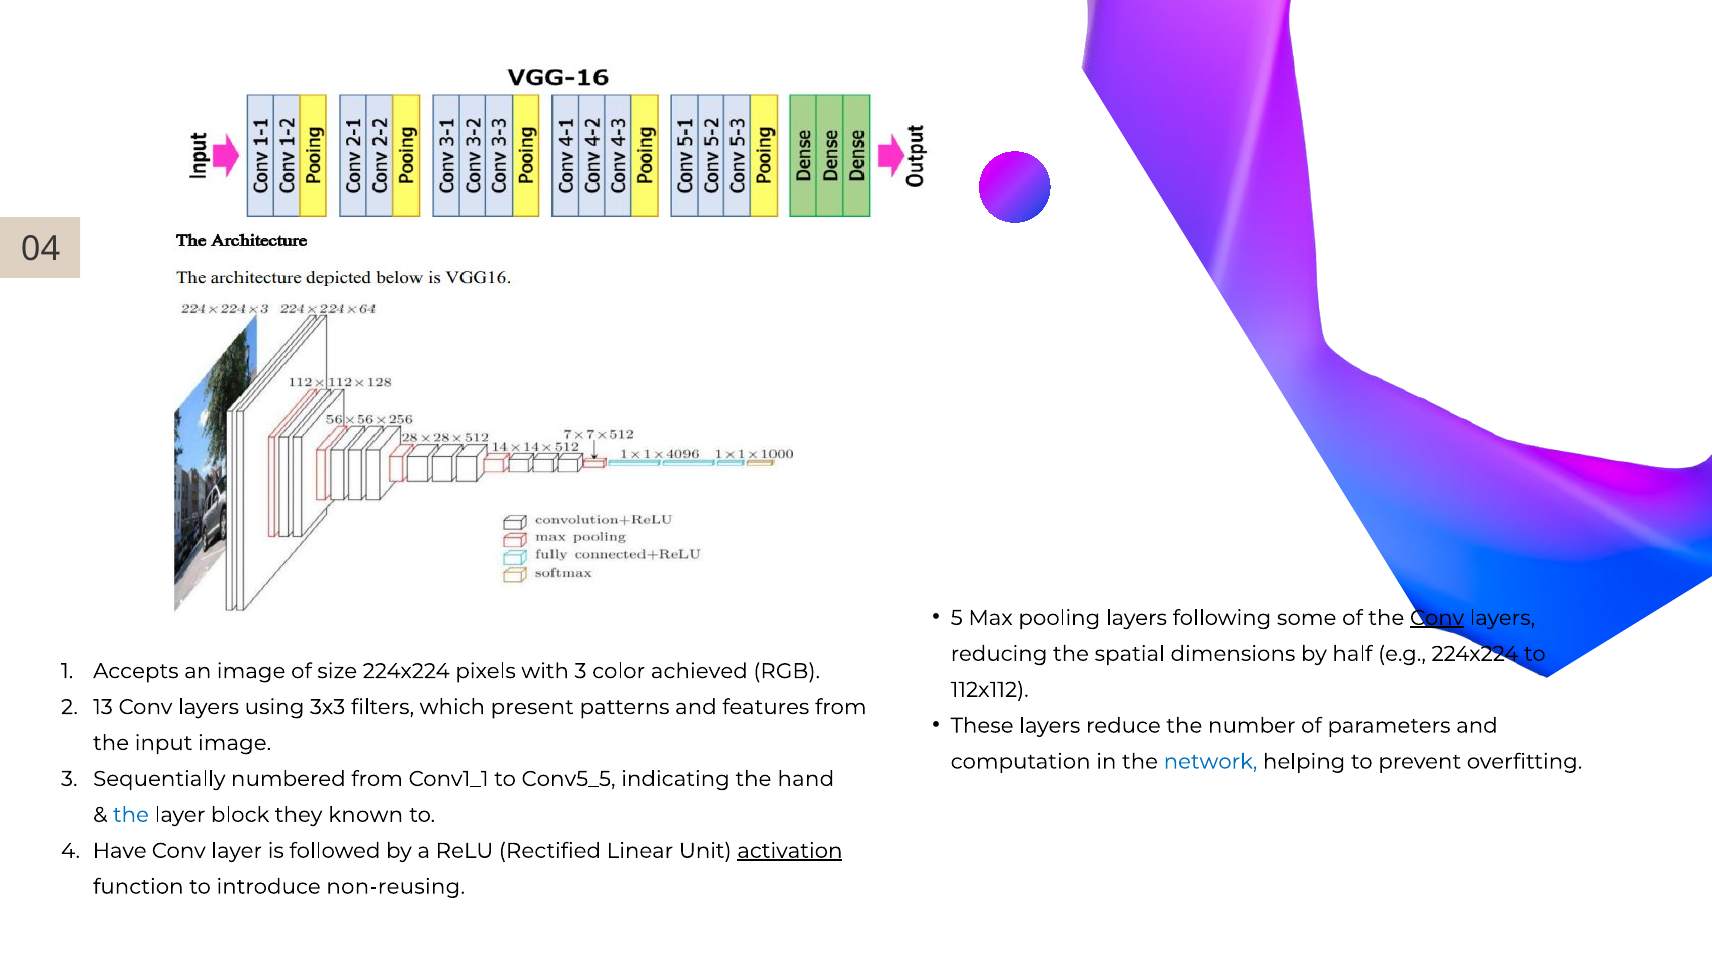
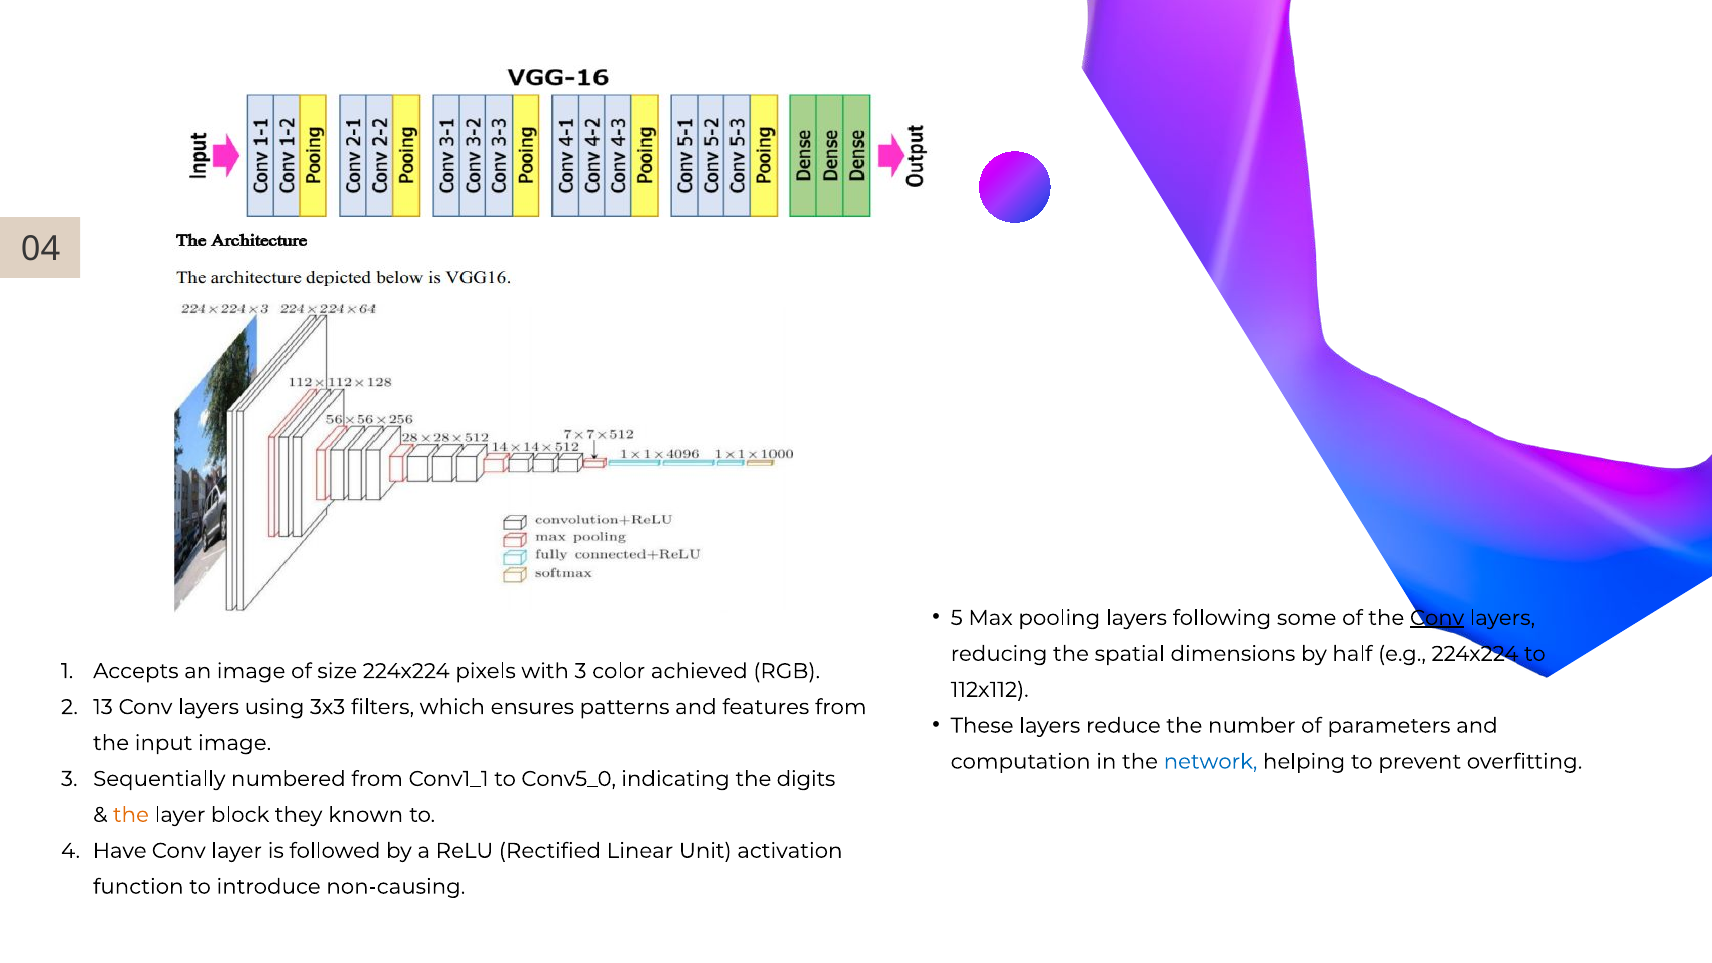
present: present -> ensures
Conv5_5: Conv5_5 -> Conv5_0
hand: hand -> digits
the at (131, 815) colour: blue -> orange
activation underline: present -> none
non-reusing: non-reusing -> non-causing
